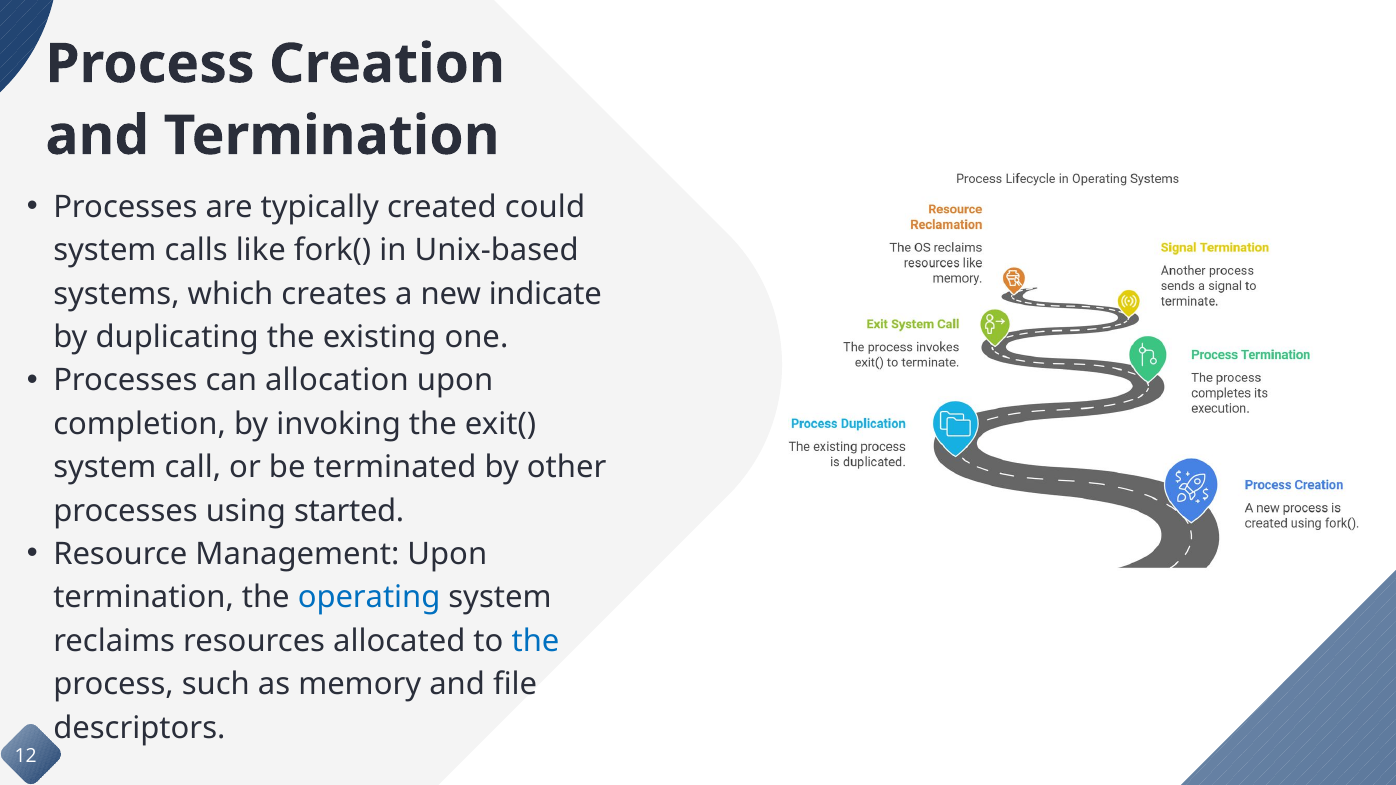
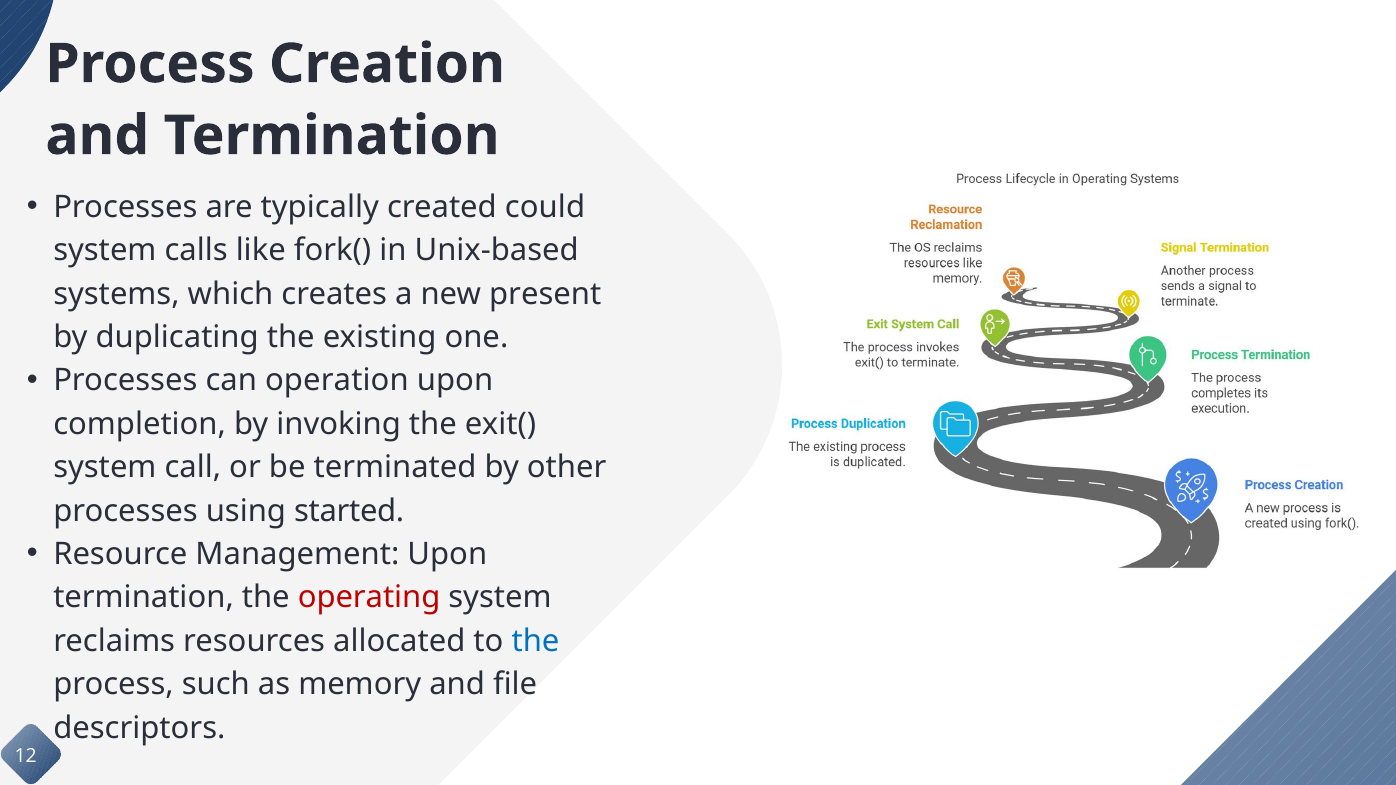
indicate: indicate -> present
allocation: allocation -> operation
operating colour: blue -> red
